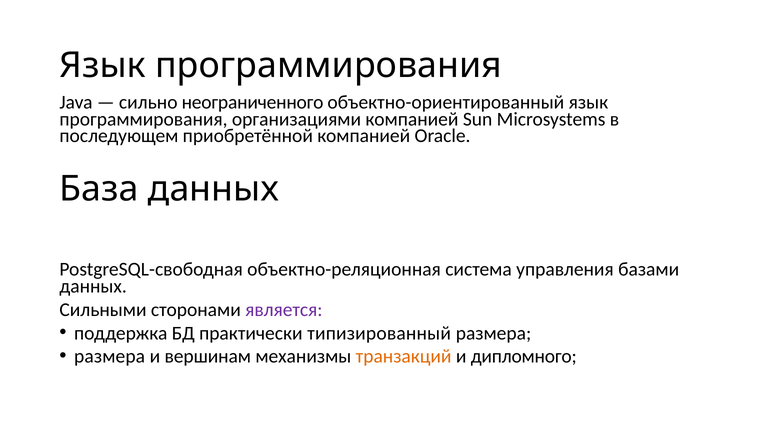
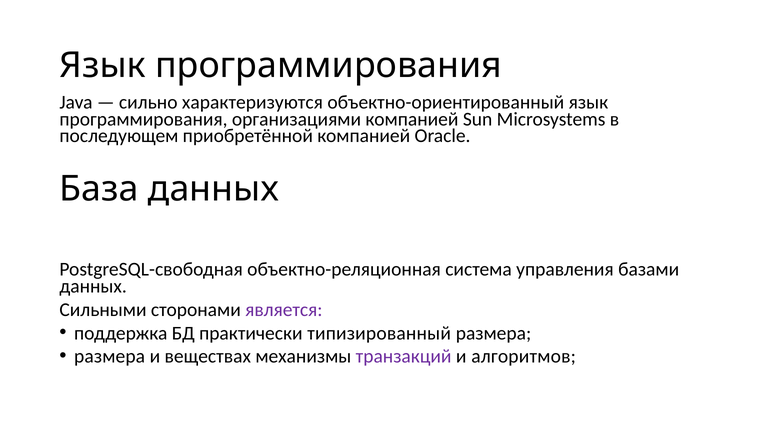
неограниченного: неограниченного -> характеризуются
вершинам: вершинам -> веществах
транзакций colour: orange -> purple
дипломного: дипломного -> алгоритмов
